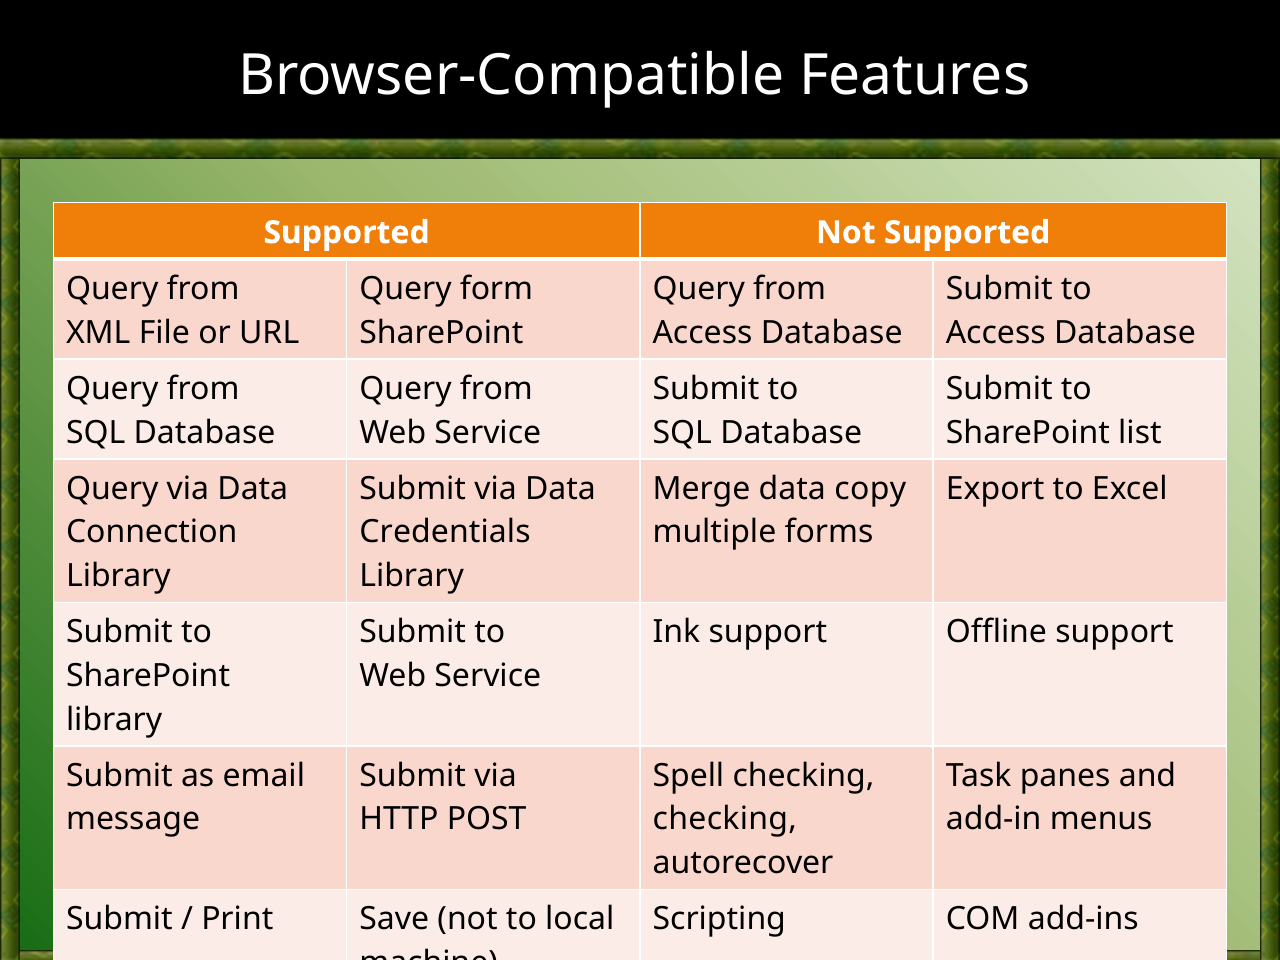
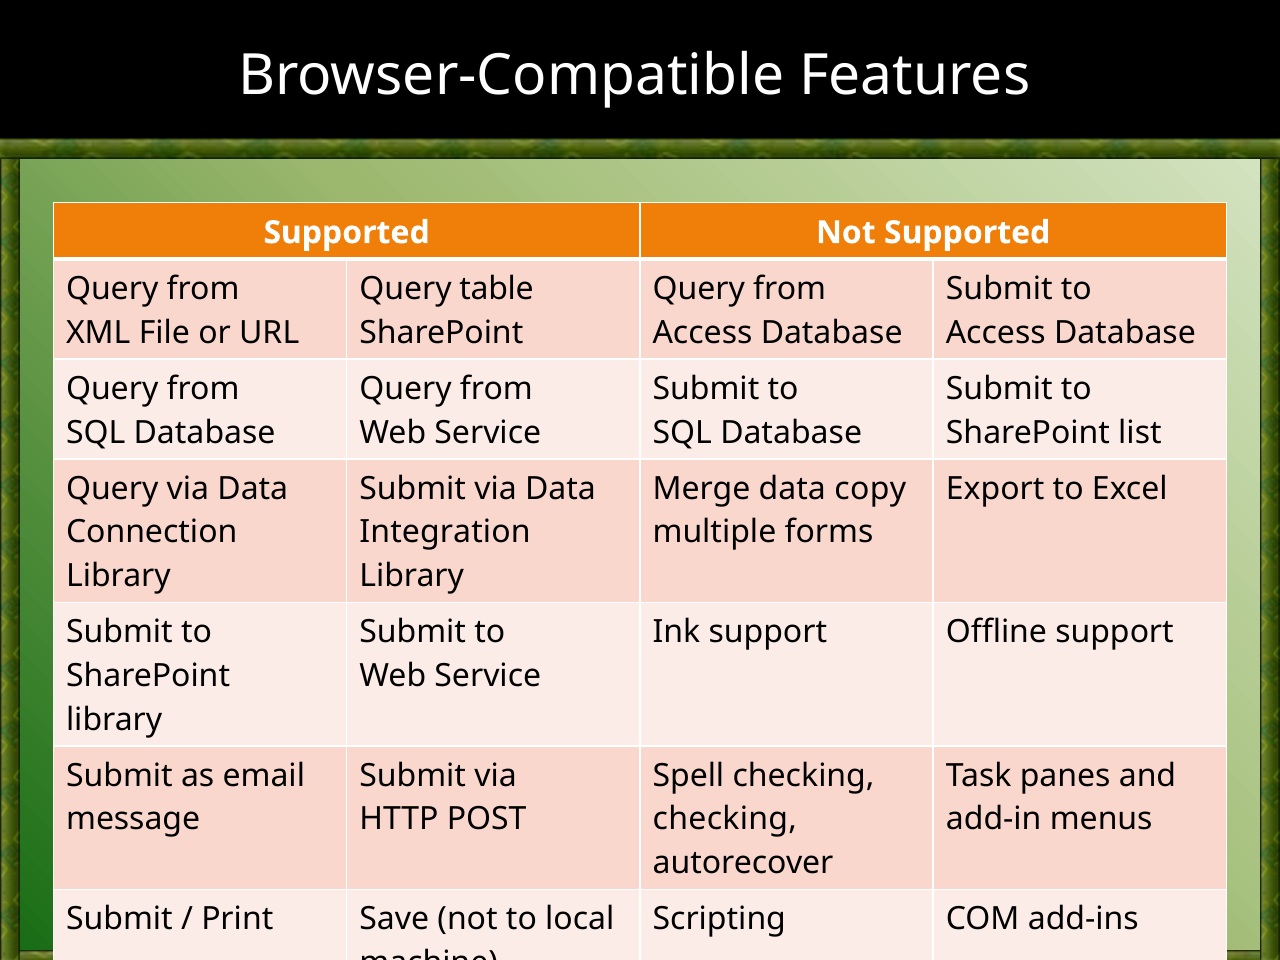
form: form -> table
Credentials: Credentials -> Integration
